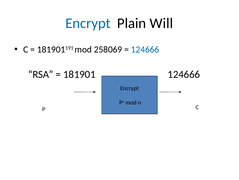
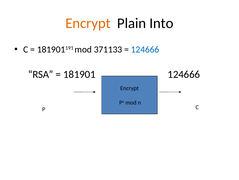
Encrypt at (88, 23) colour: blue -> orange
Will: Will -> Into
258069: 258069 -> 371133
